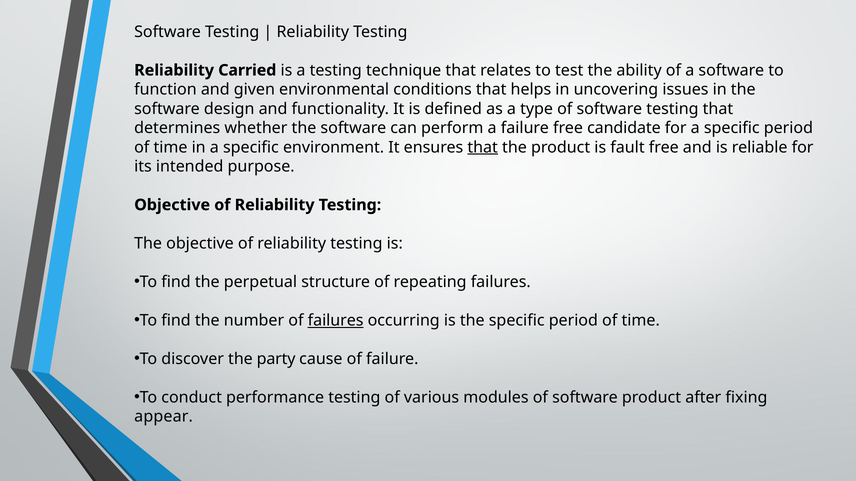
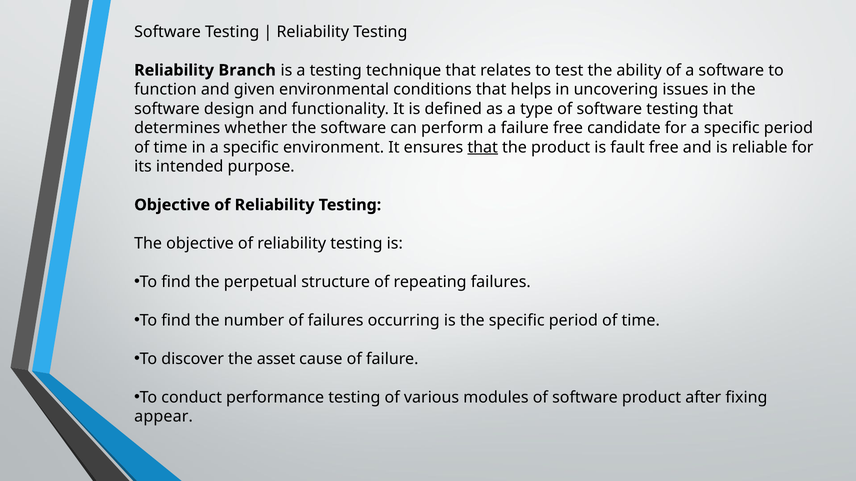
Carried: Carried -> Branch
failures at (336, 321) underline: present -> none
party: party -> asset
